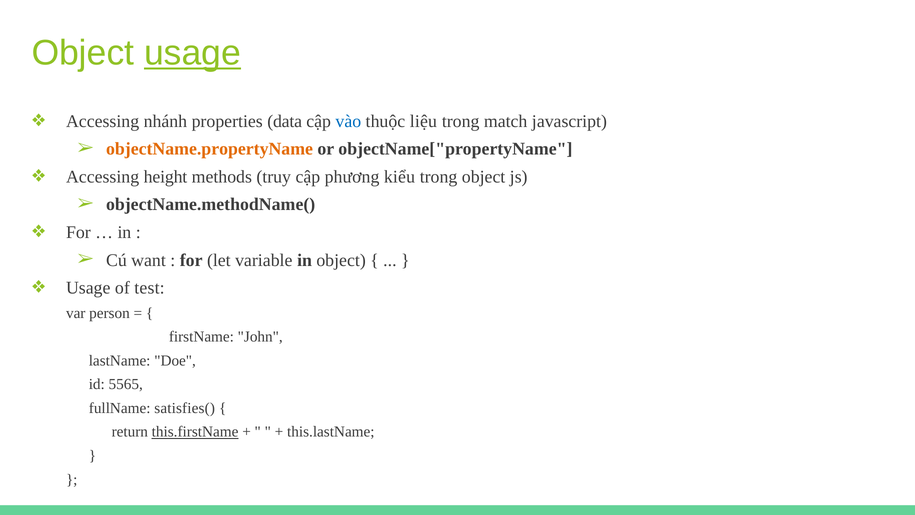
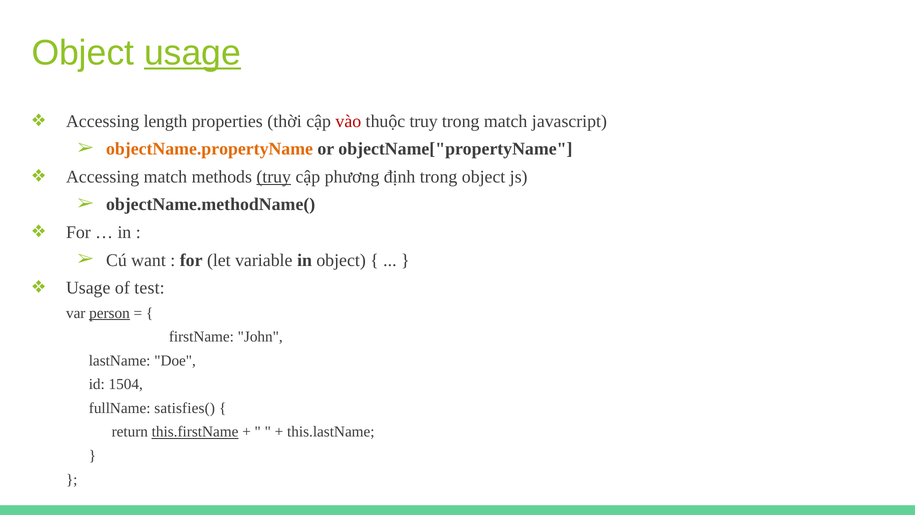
nhánh: nhánh -> length
data: data -> thời
vào colour: blue -> red
thuộc liệu: liệu -> truy
Accessing height: height -> match
truy at (274, 177) underline: none -> present
kiểu: kiểu -> định
person underline: none -> present
5565: 5565 -> 1504
